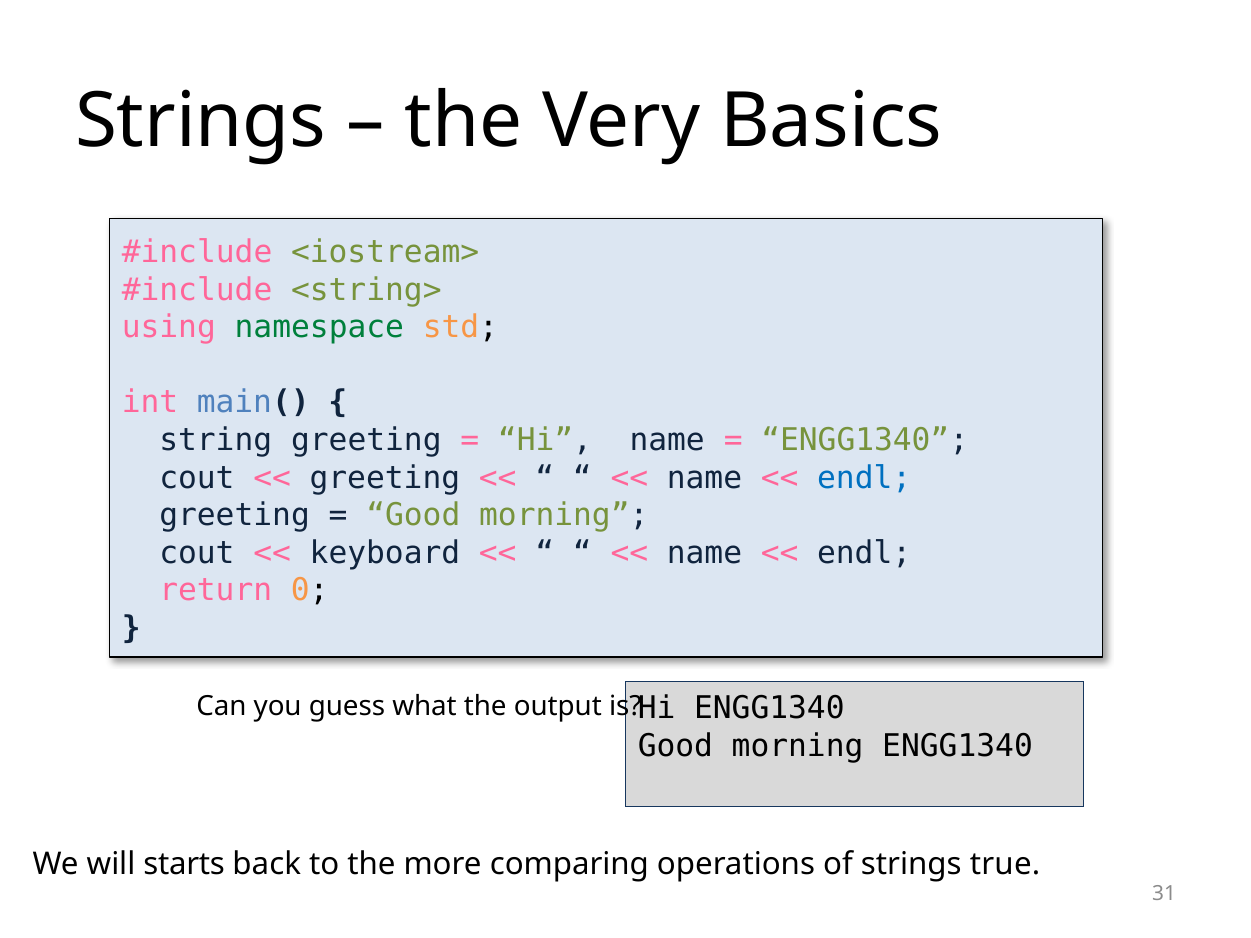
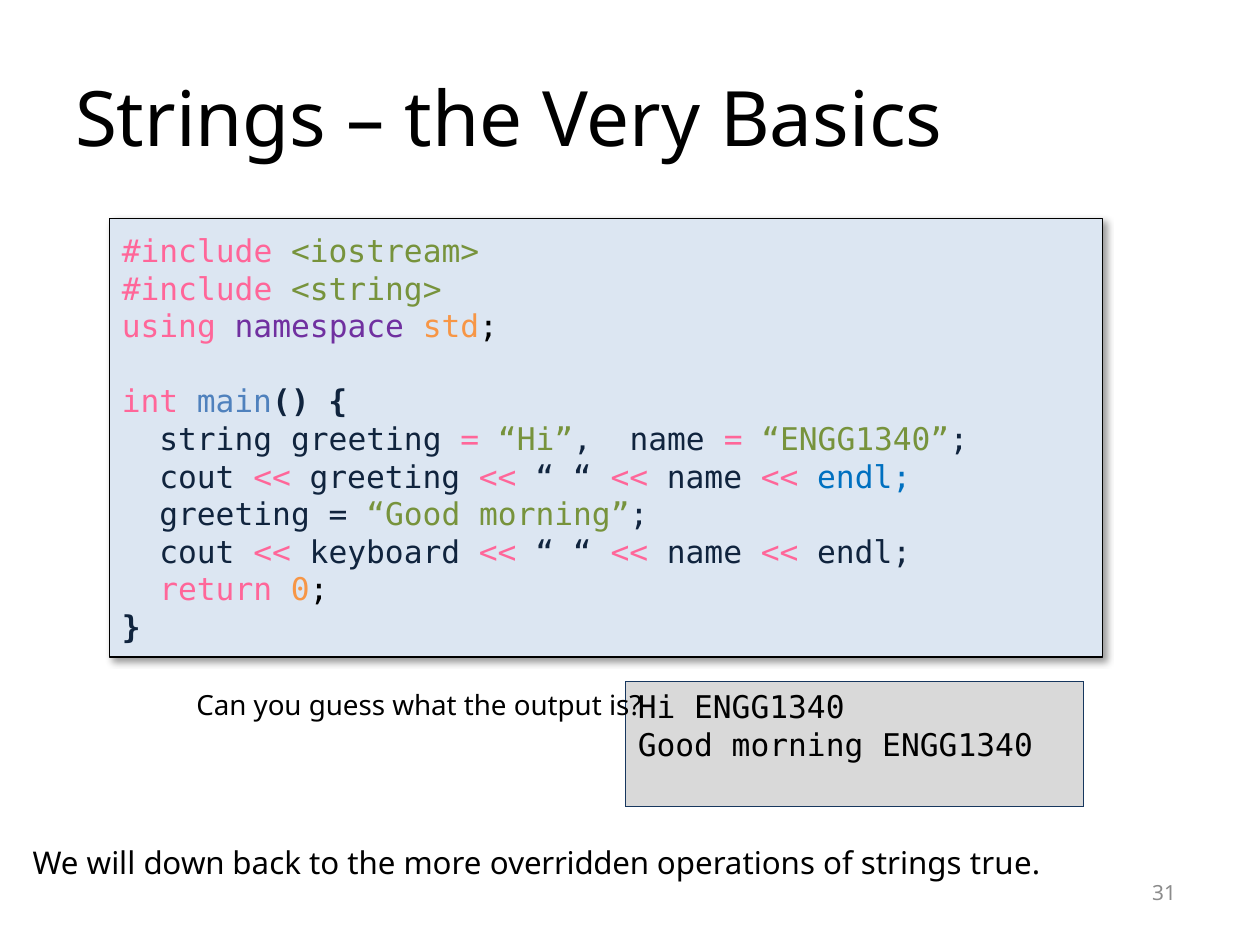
namespace colour: green -> purple
starts: starts -> down
comparing: comparing -> overridden
